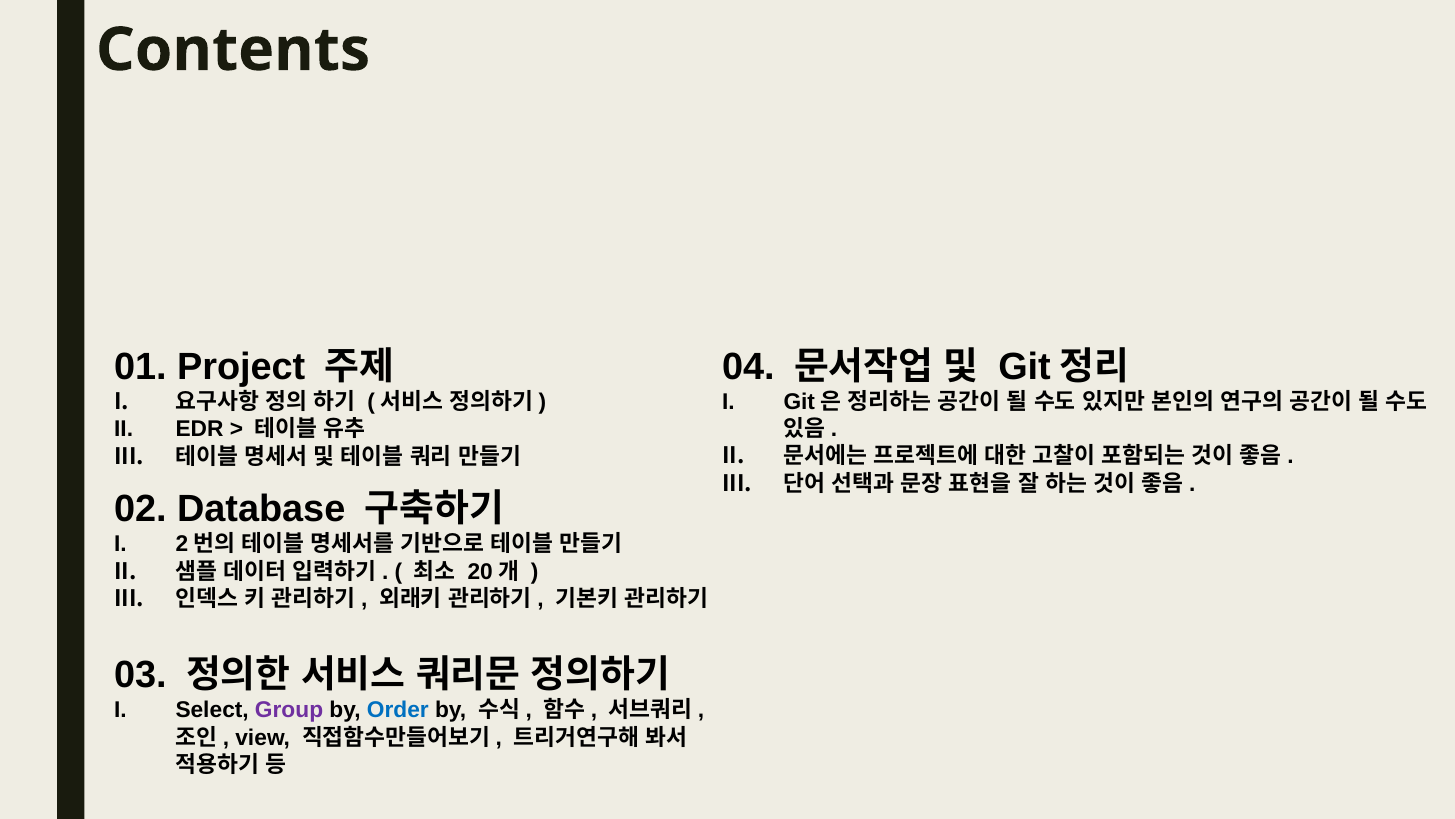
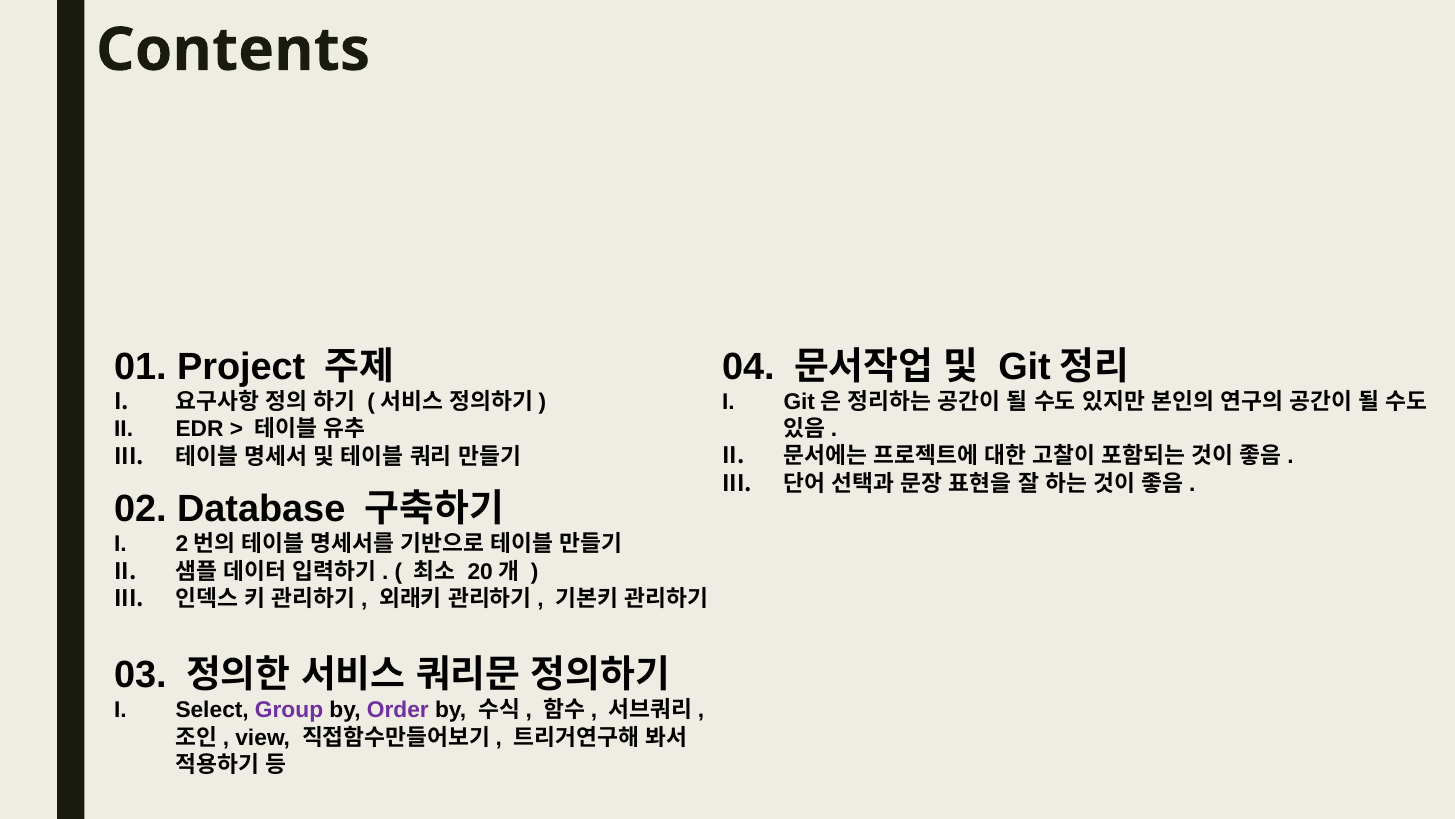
Order colour: blue -> purple
